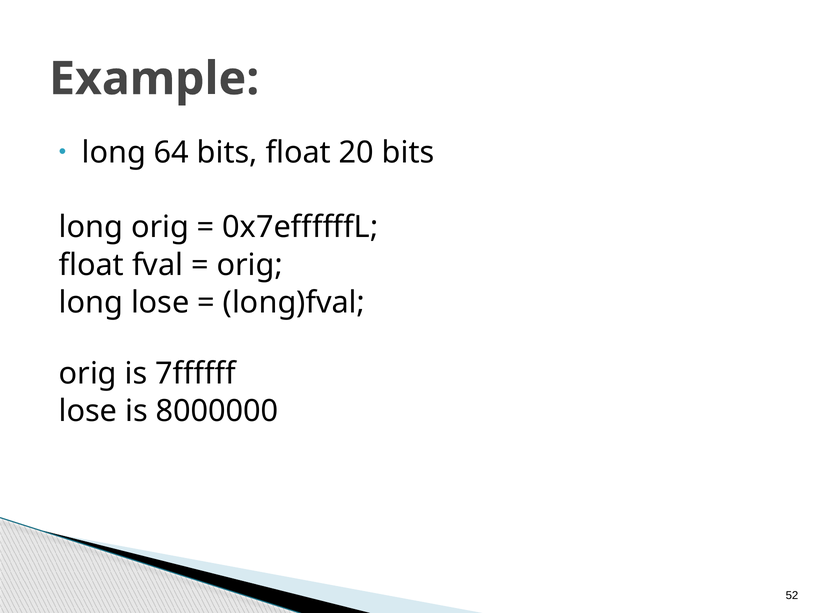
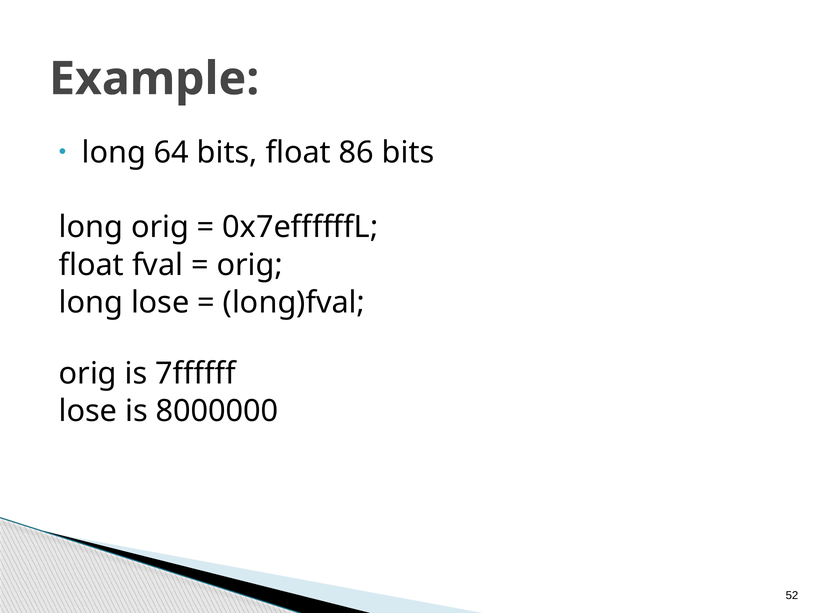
20: 20 -> 86
